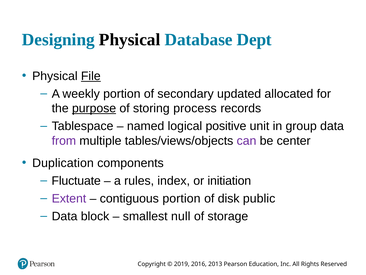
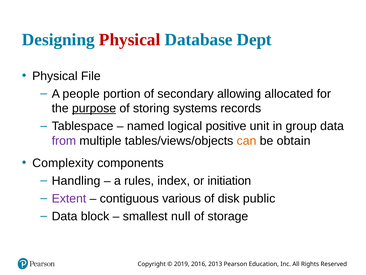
Physical at (130, 40) colour: black -> red
File underline: present -> none
weekly: weekly -> people
updated: updated -> allowing
process: process -> systems
can colour: purple -> orange
center: center -> obtain
Duplication: Duplication -> Complexity
Fluctuate: Fluctuate -> Handling
contiguous portion: portion -> various
